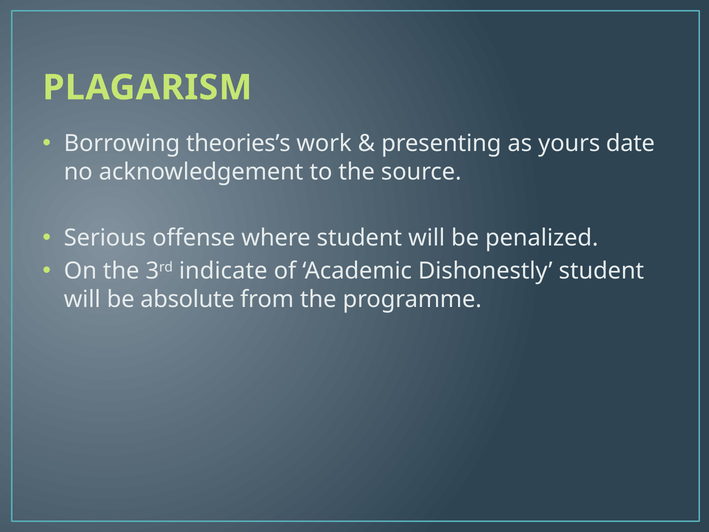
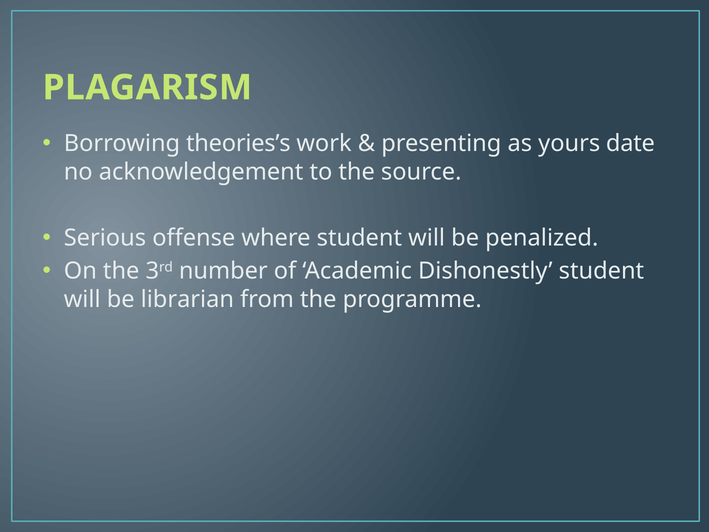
indicate: indicate -> number
absolute: absolute -> librarian
